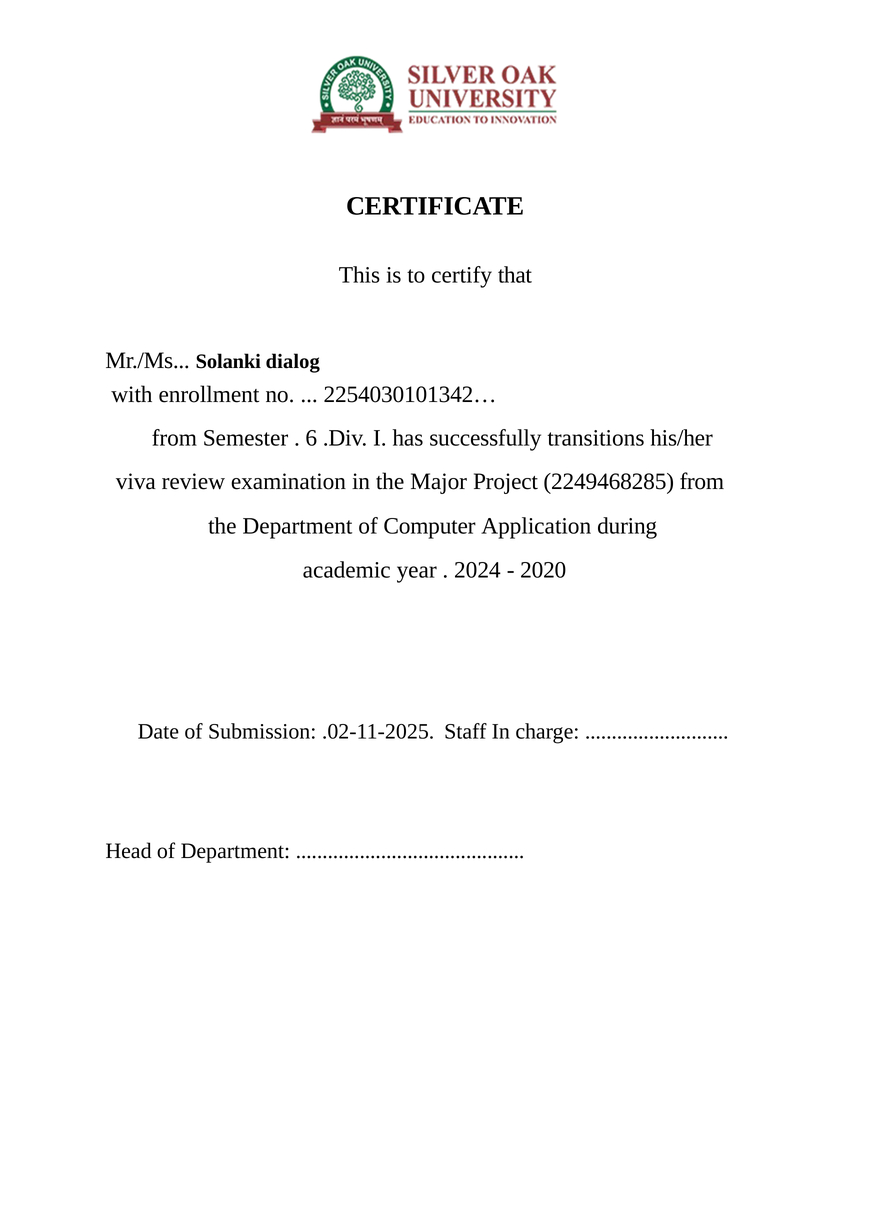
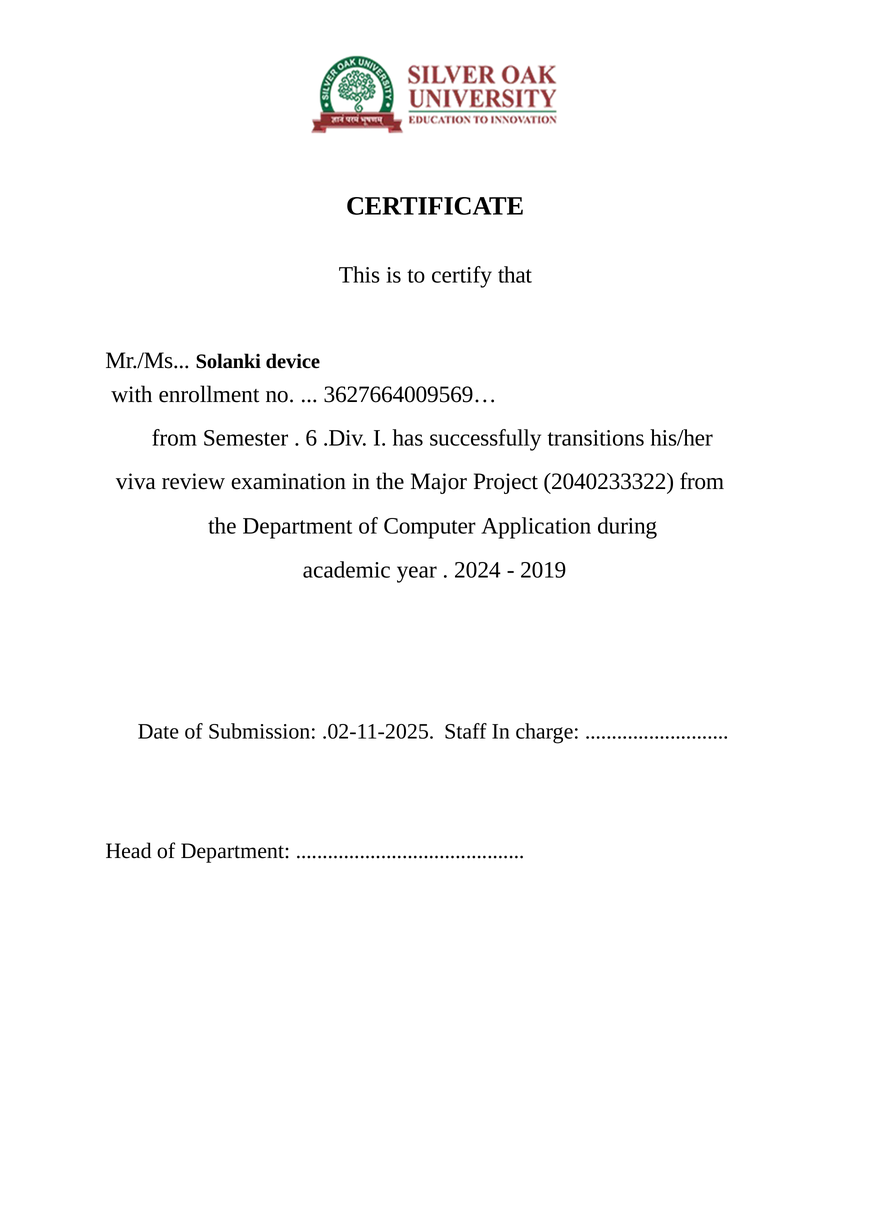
dialog: dialog -> device
2254030101342…: 2254030101342… -> 3627664009569…
2249468285: 2249468285 -> 2040233322
2020: 2020 -> 2019
